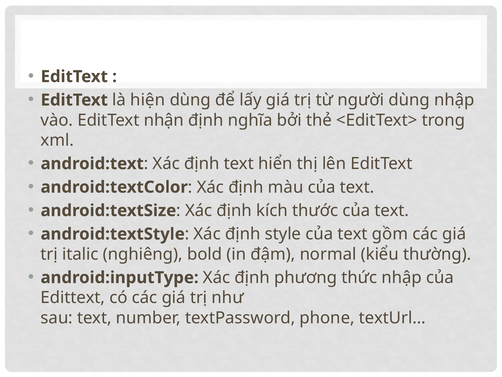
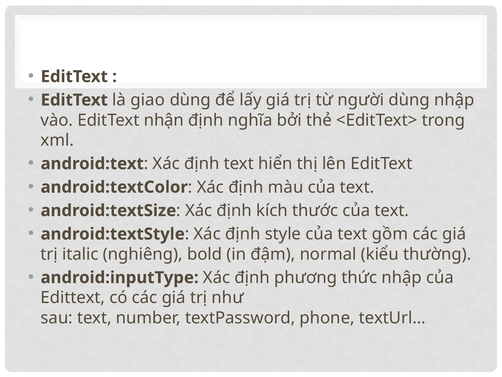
hiện: hiện -> giao
